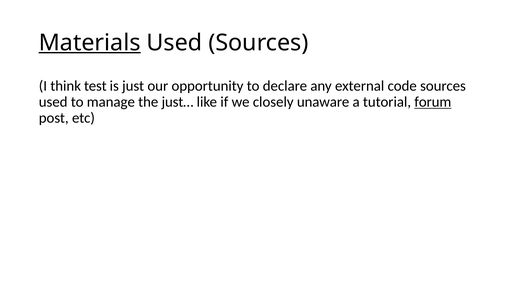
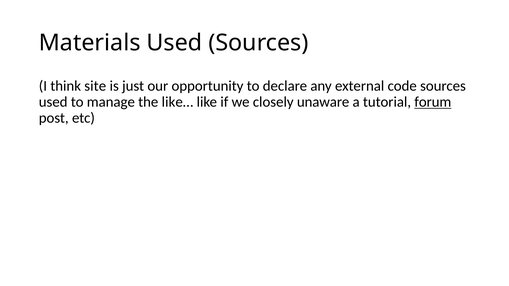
Materials underline: present -> none
test: test -> site
just…: just… -> like…
